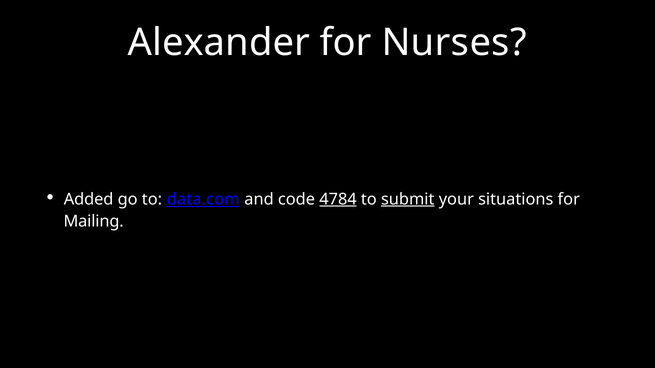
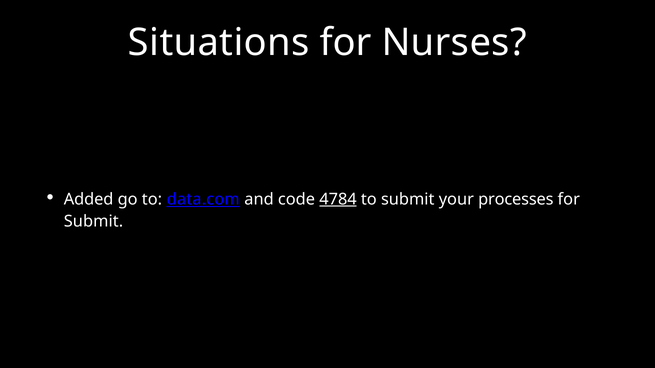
Alexander: Alexander -> Situations
submit at (408, 199) underline: present -> none
situations: situations -> processes
Mailing at (94, 222): Mailing -> Submit
